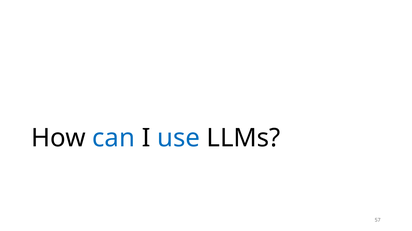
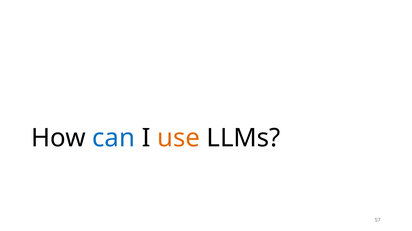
use colour: blue -> orange
